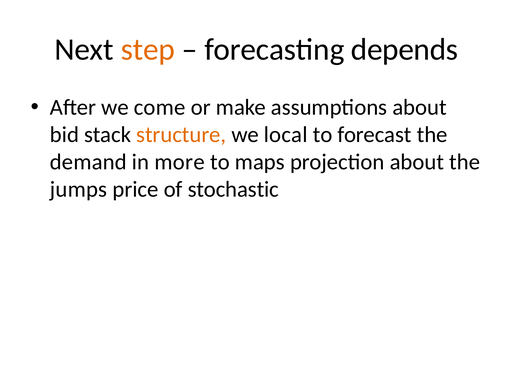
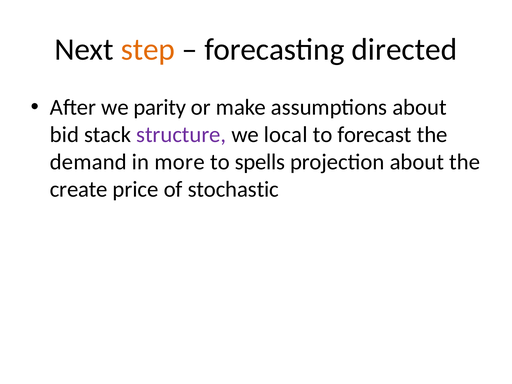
depends: depends -> directed
come: come -> parity
structure colour: orange -> purple
maps: maps -> spells
jumps: jumps -> create
